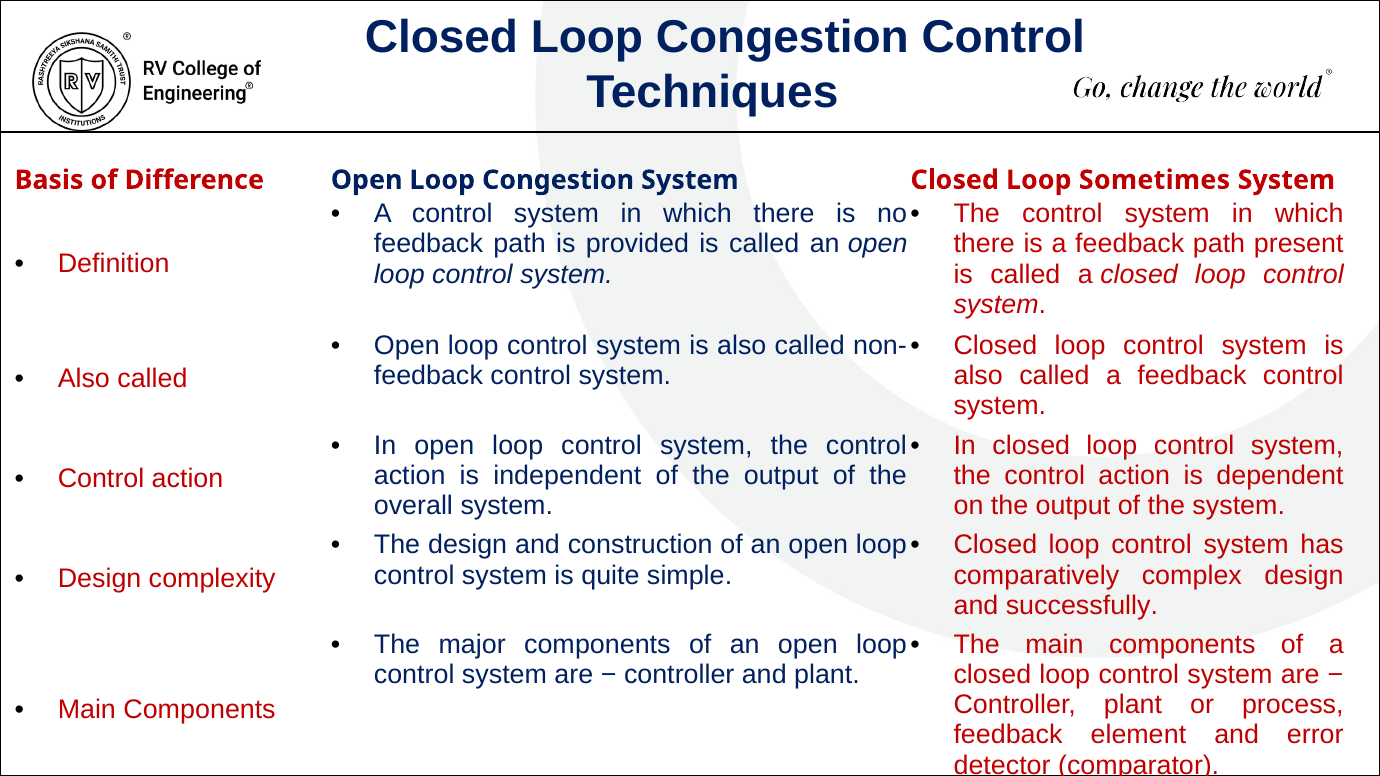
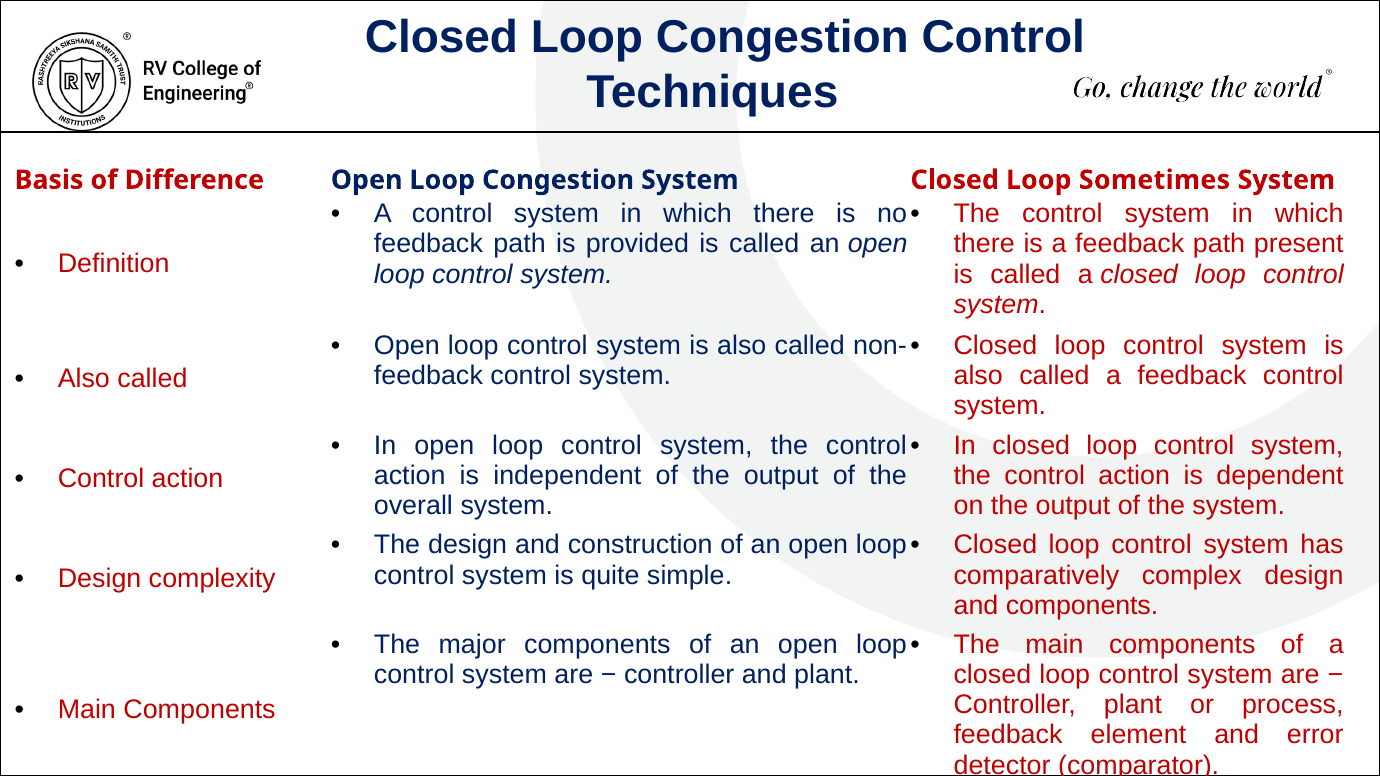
and successfully: successfully -> components
